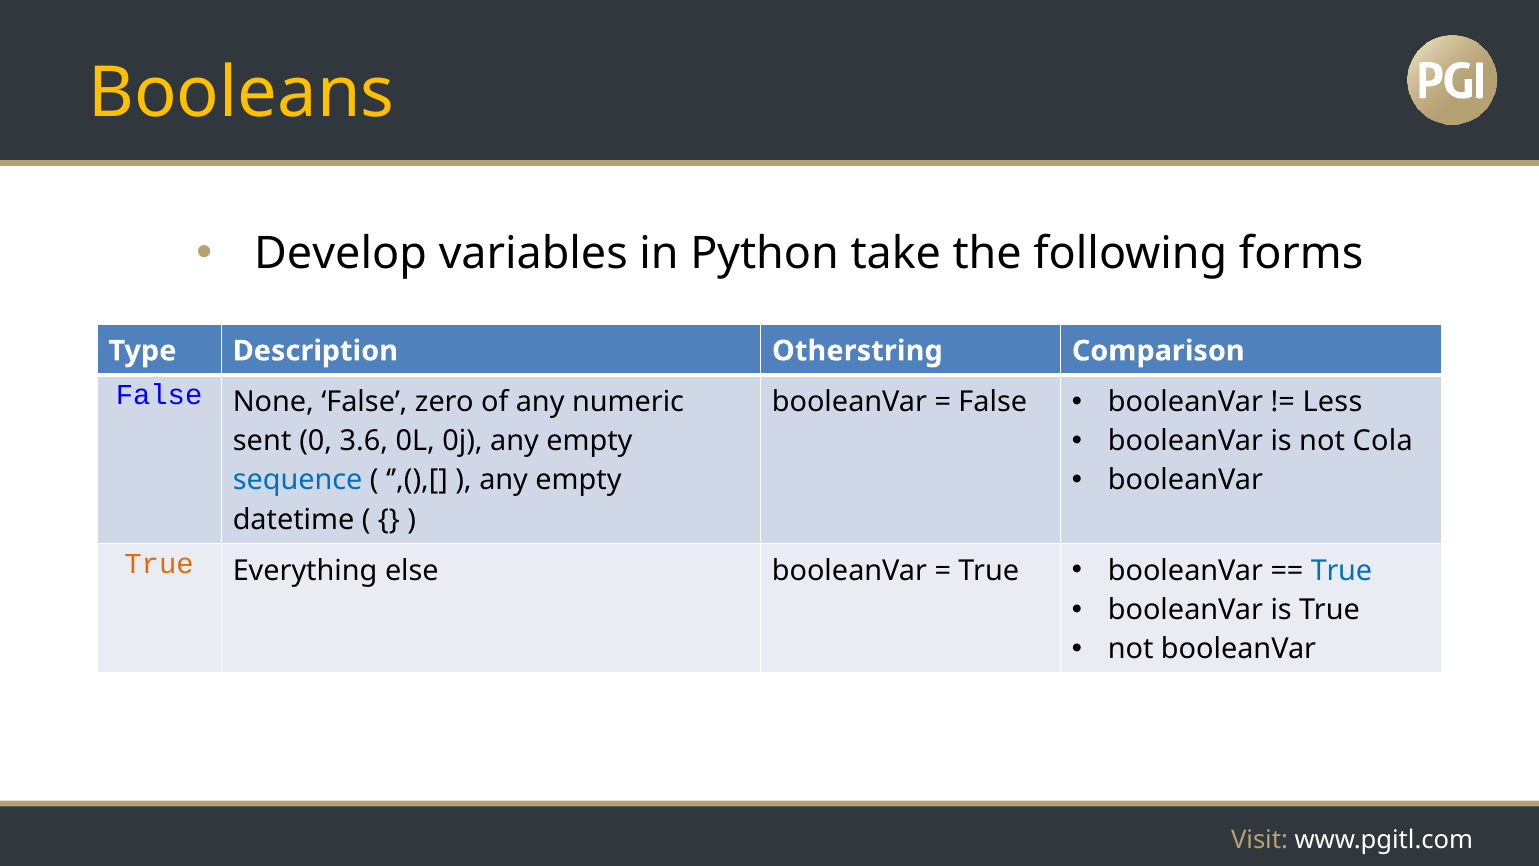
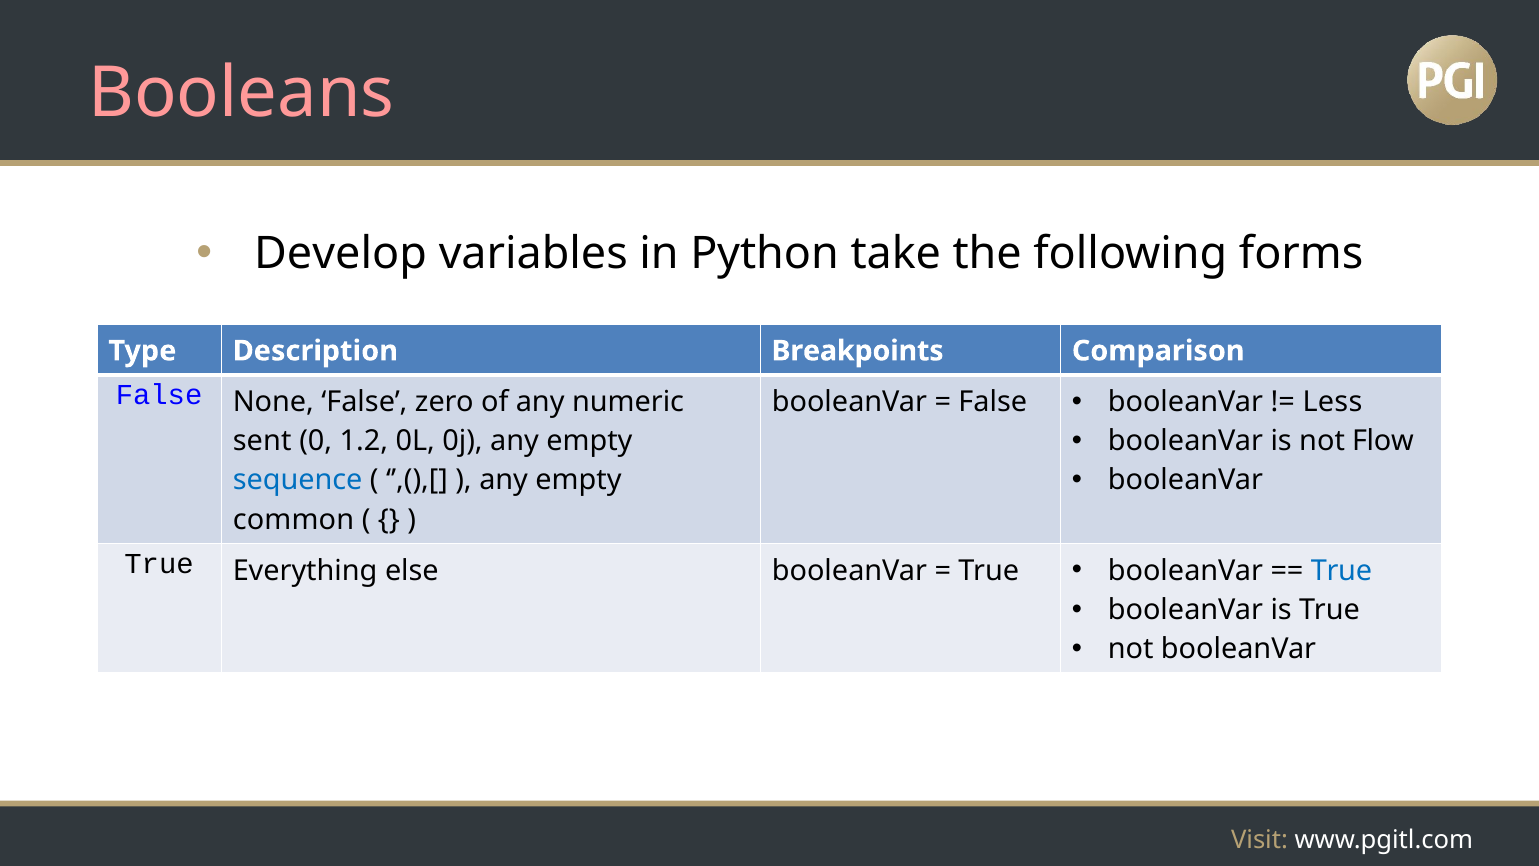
Booleans colour: yellow -> pink
Otherstring: Otherstring -> Breakpoints
Cola: Cola -> Flow
3.6: 3.6 -> 1.2
datetime: datetime -> common
True at (159, 564) colour: orange -> black
